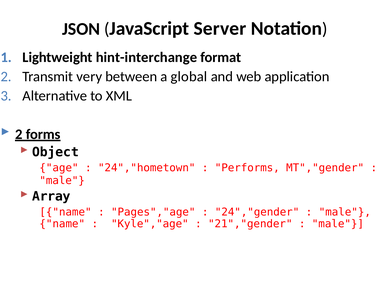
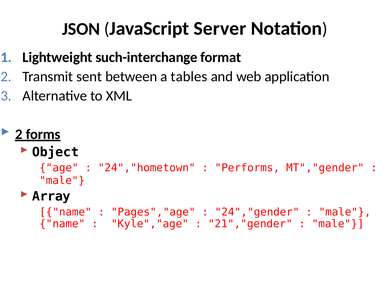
hint-interchange: hint-interchange -> such-interchange
very: very -> sent
global: global -> tables
